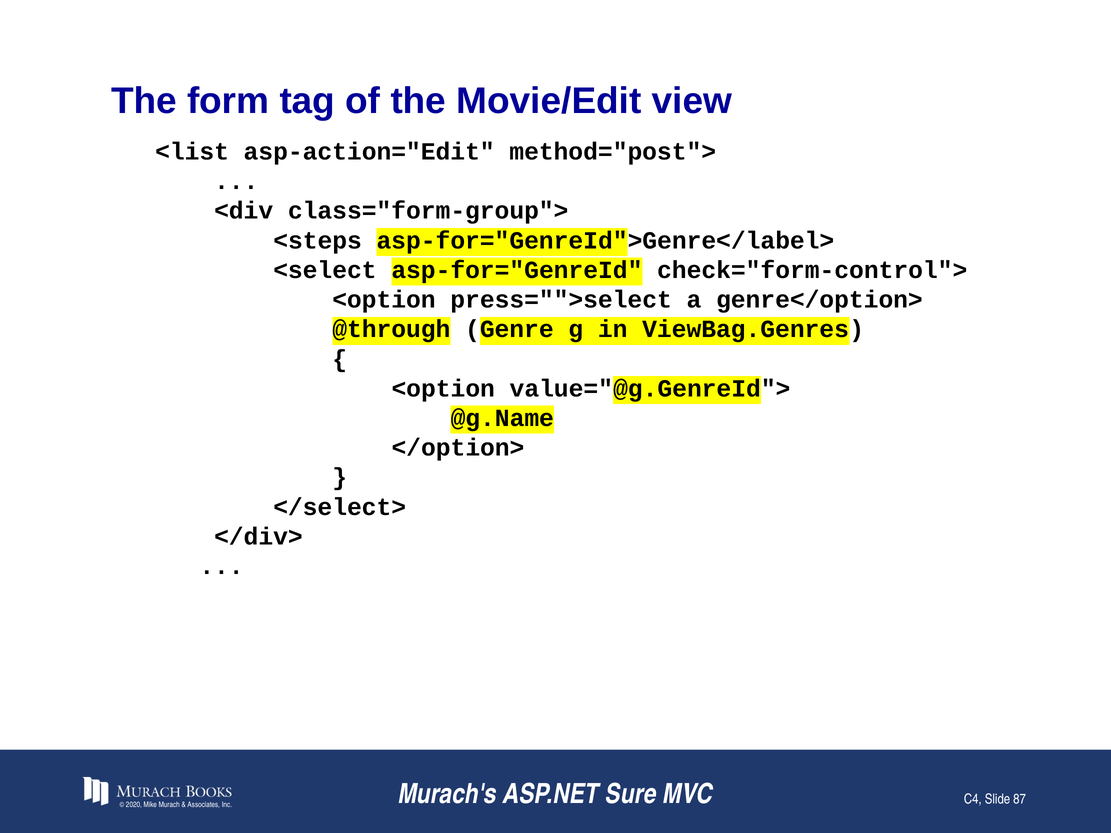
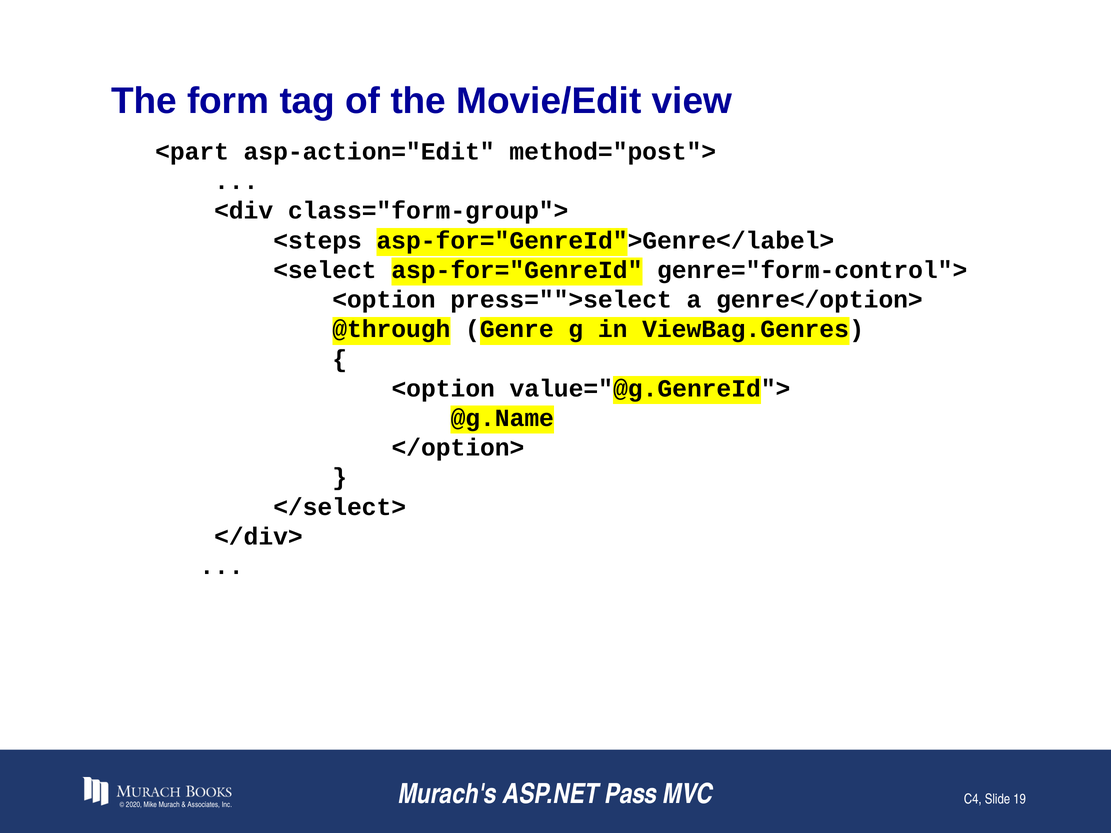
<list: <list -> <part
check="form-control">: check="form-control"> -> genre="form-control">
Sure: Sure -> Pass
87: 87 -> 19
